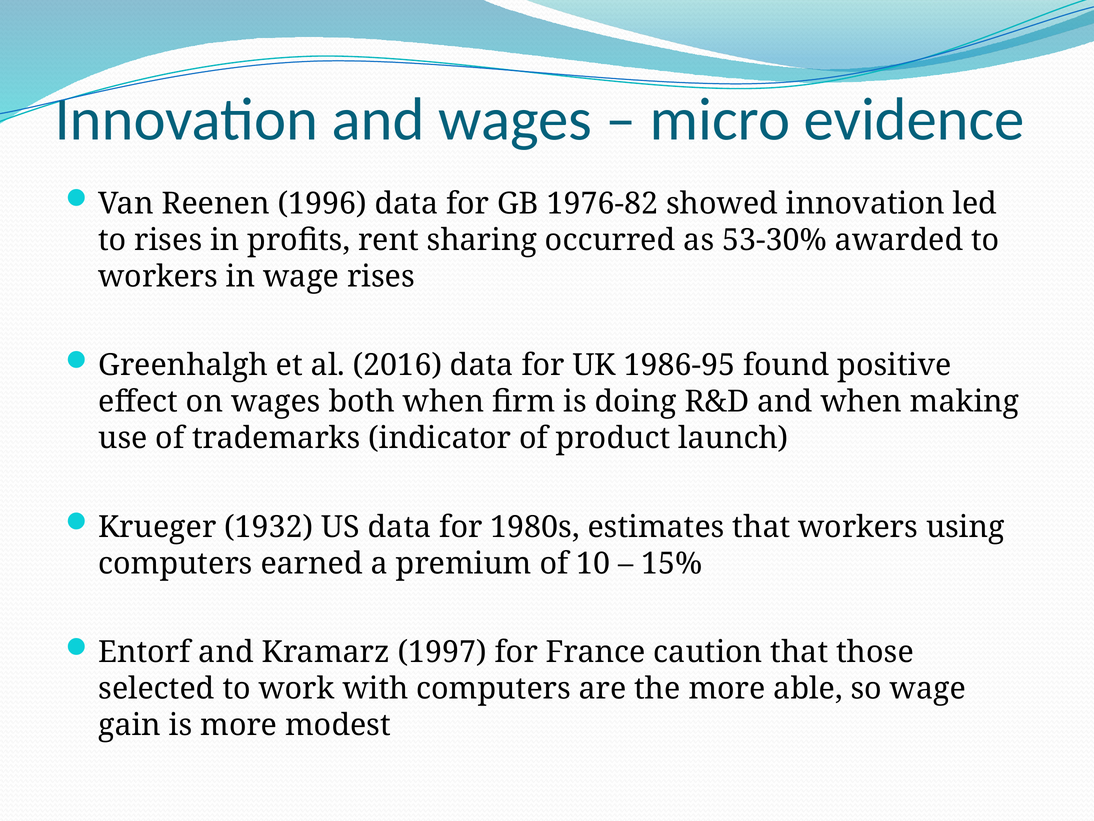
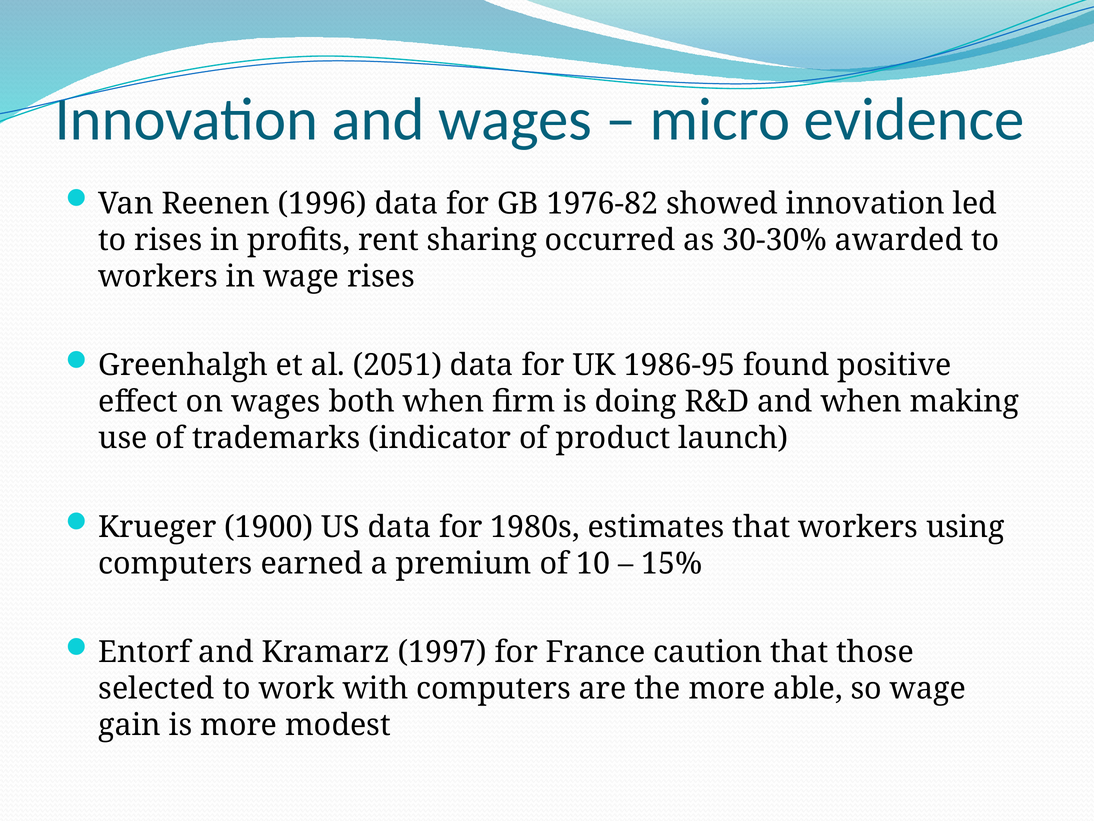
53-30%: 53-30% -> 30-30%
2016: 2016 -> 2051
1932: 1932 -> 1900
